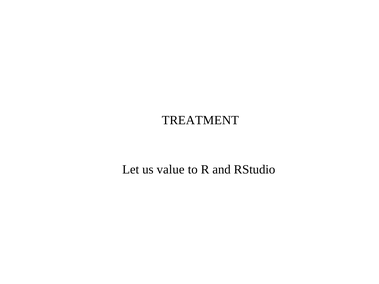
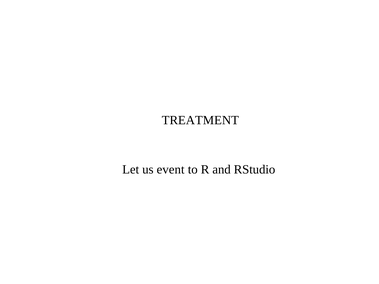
value: value -> event
